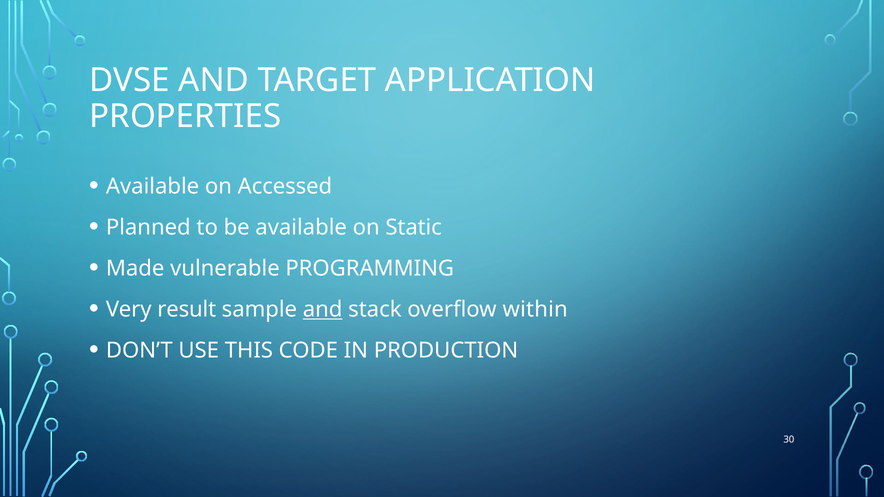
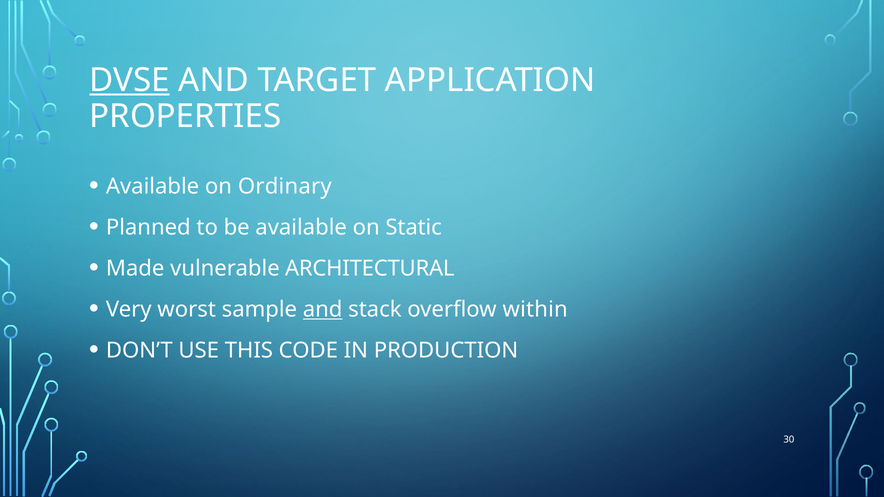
DVSE underline: none -> present
Accessed: Accessed -> Ordinary
PROGRAMMING: PROGRAMMING -> ARCHITECTURAL
result: result -> worst
